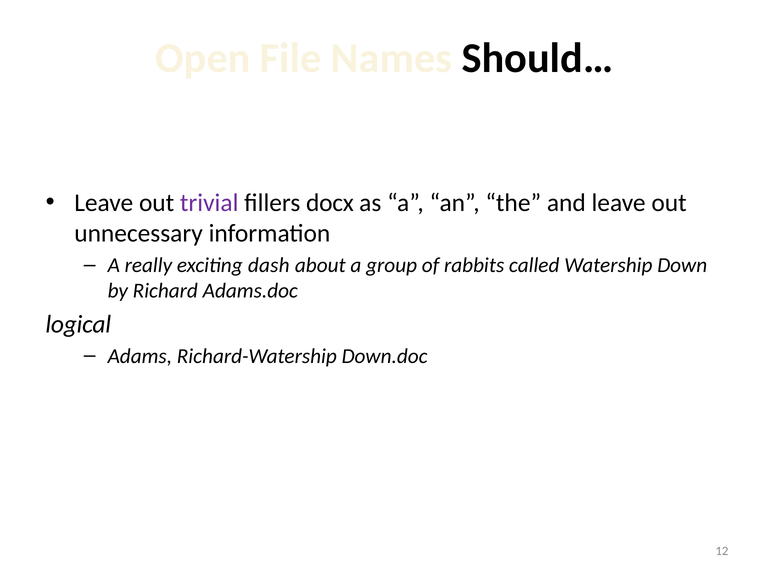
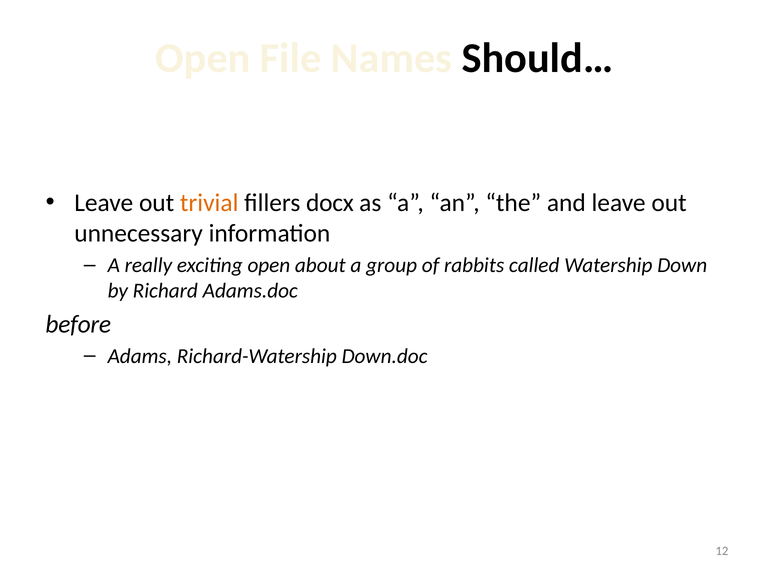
trivial colour: purple -> orange
exciting dash: dash -> open
logical: logical -> before
